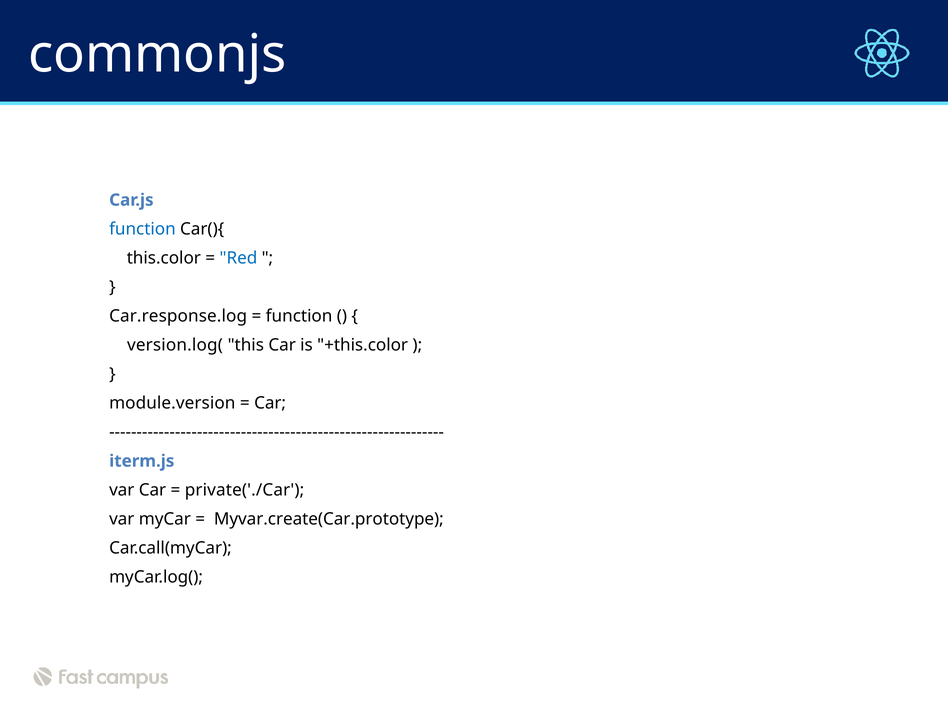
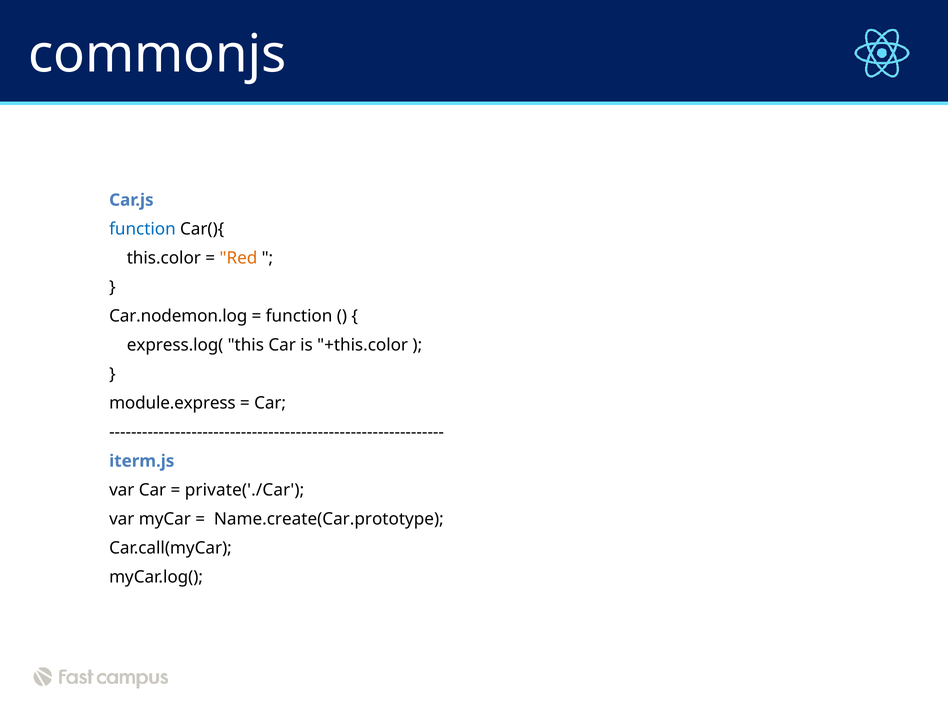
Red colour: blue -> orange
Car.response.log: Car.response.log -> Car.nodemon.log
version.log(: version.log( -> express.log(
module.version: module.version -> module.express
Myvar.create(Car.prototype: Myvar.create(Car.prototype -> Name.create(Car.prototype
